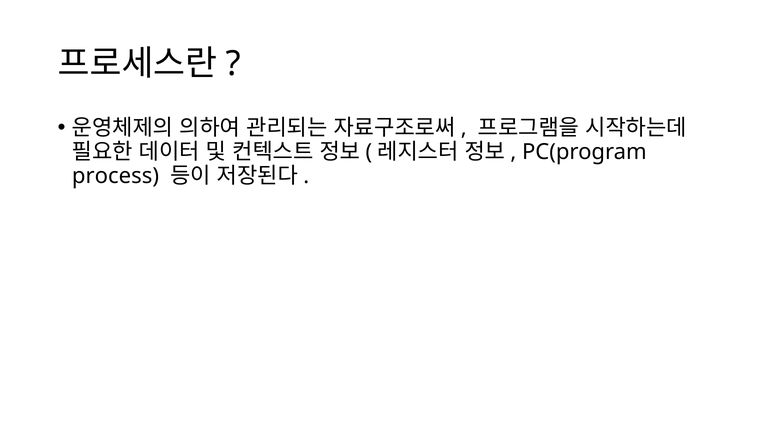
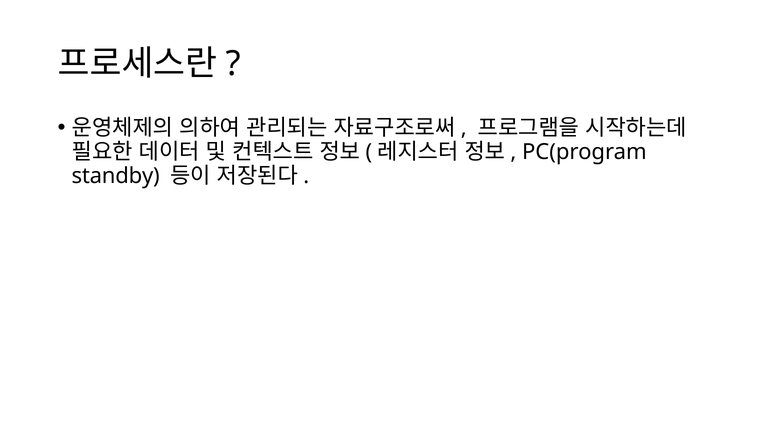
process: process -> standby
